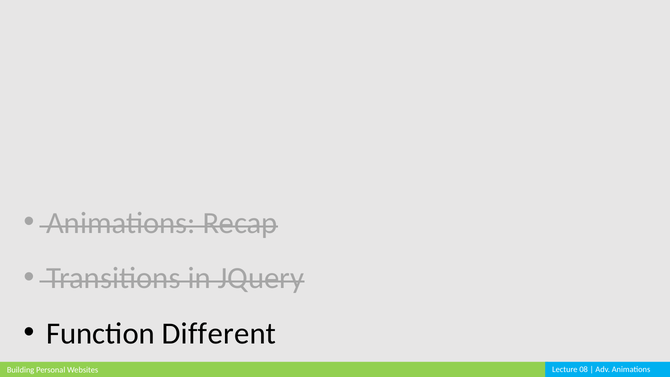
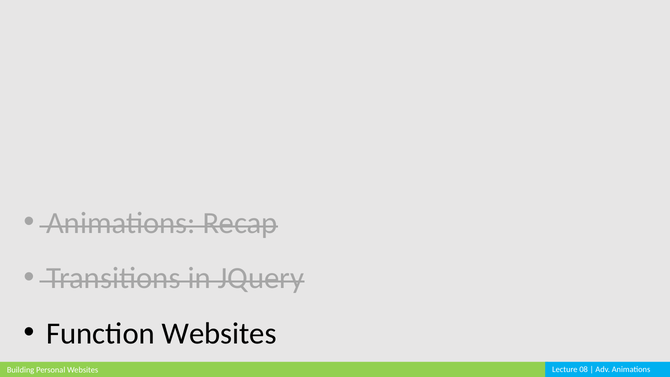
Function Different: Different -> Websites
